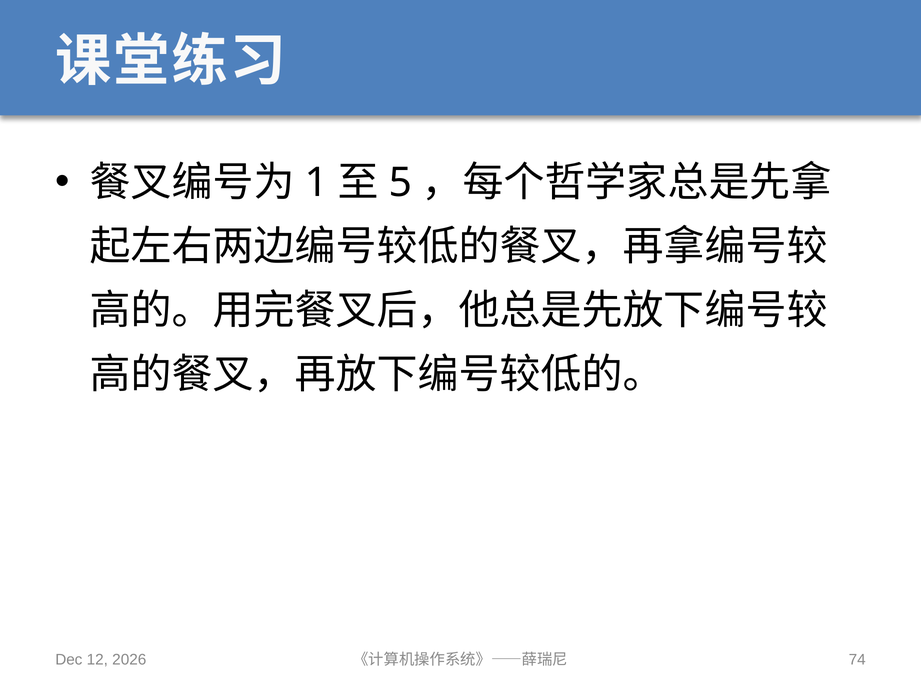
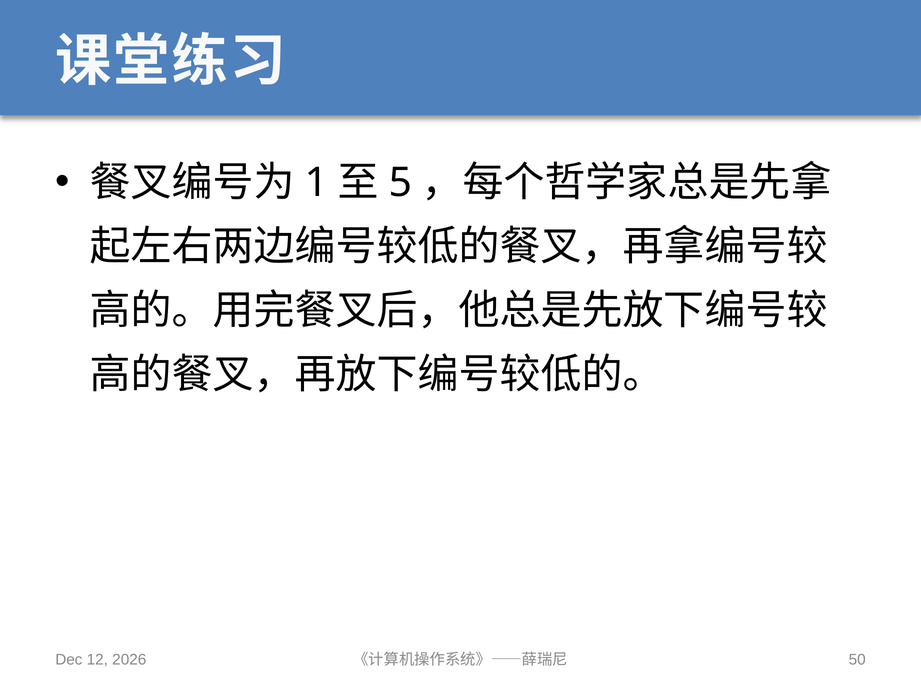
74: 74 -> 50
